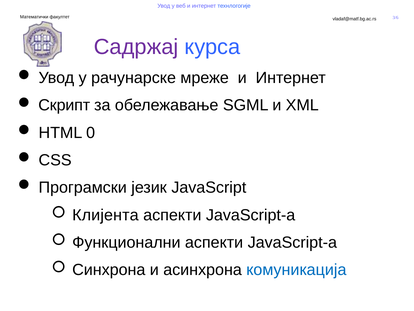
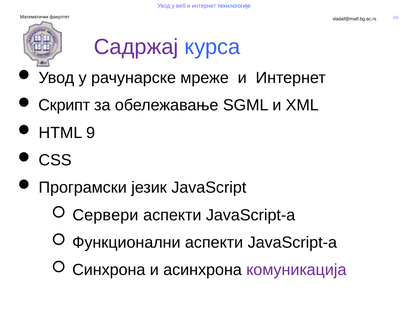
0: 0 -> 9
Клијента: Клијента -> Сервери
комуникација colour: blue -> purple
